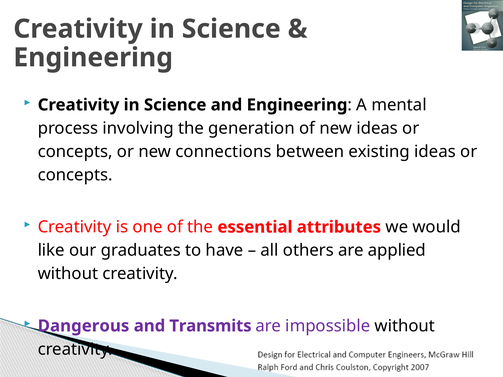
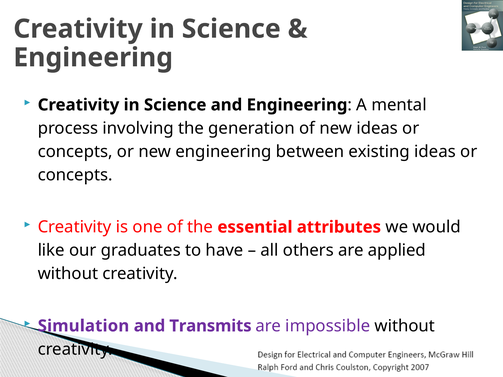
new connections: connections -> engineering
Dangerous: Dangerous -> Simulation
